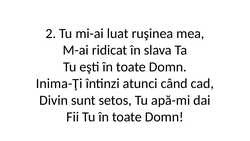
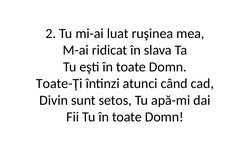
Inima-Ţi: Inima-Ţi -> Toate-Ţi
